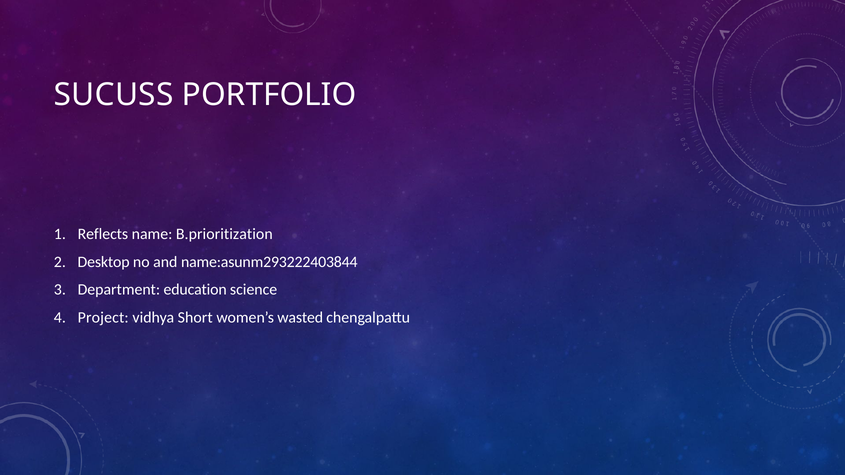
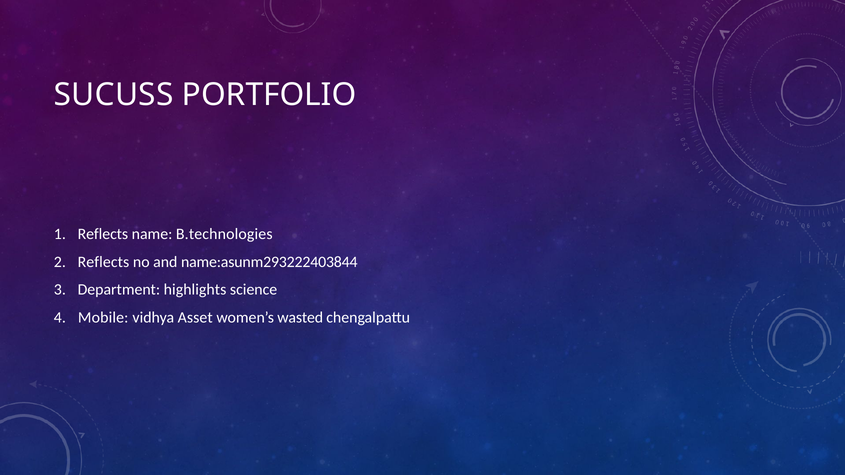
B.prioritization: B.prioritization -> B.technologies
Desktop at (104, 262): Desktop -> Reflects
education: education -> highlights
Project: Project -> Mobile
Short: Short -> Asset
